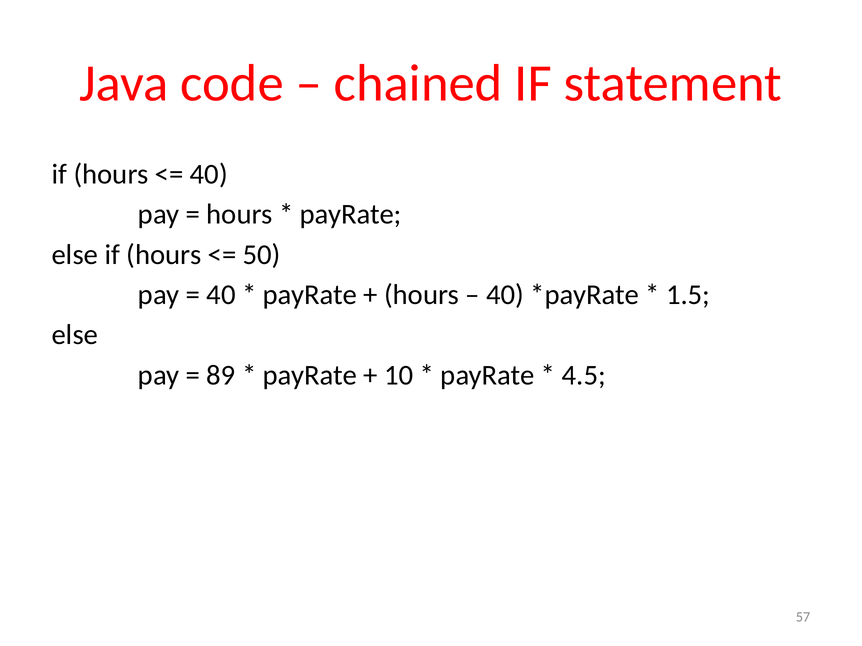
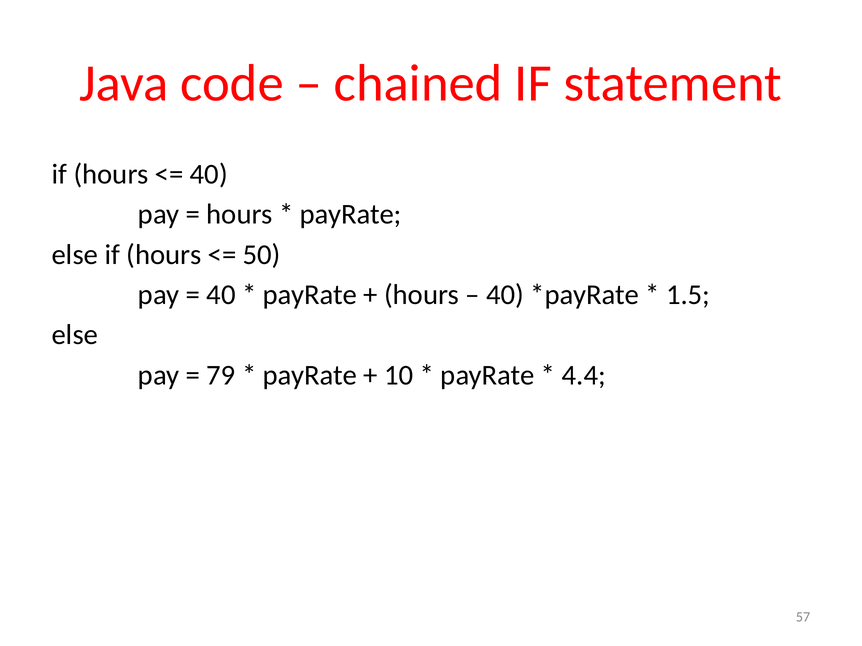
89: 89 -> 79
4.5: 4.5 -> 4.4
